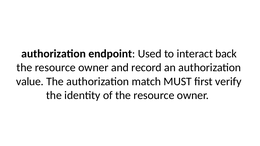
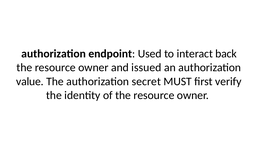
record: record -> issued
match: match -> secret
